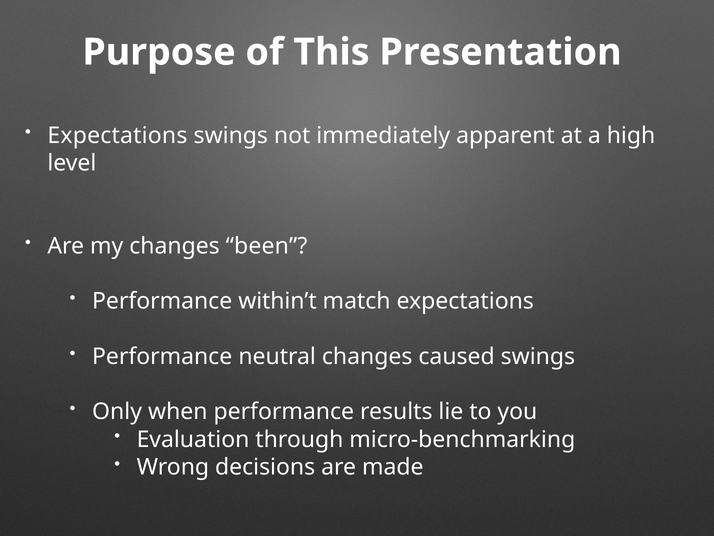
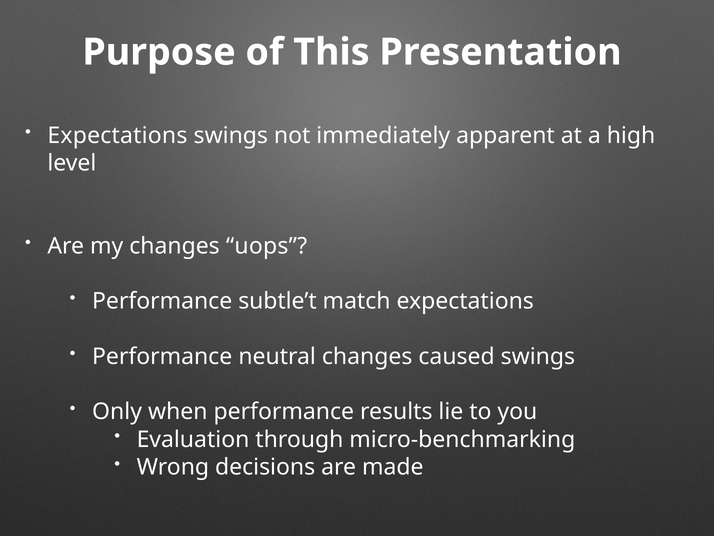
been: been -> uops
within’t: within’t -> subtle’t
